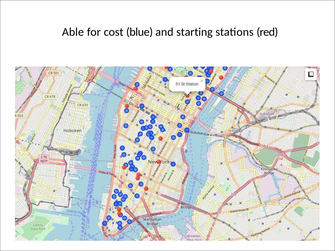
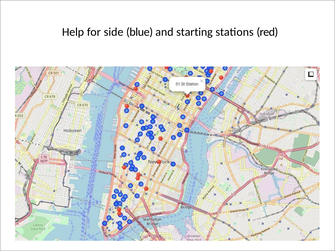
Able: Able -> Help
cost: cost -> side
